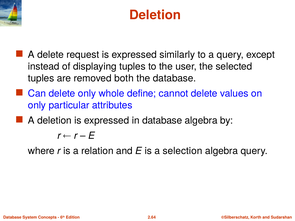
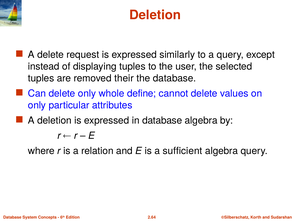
both: both -> their
selection: selection -> sufficient
